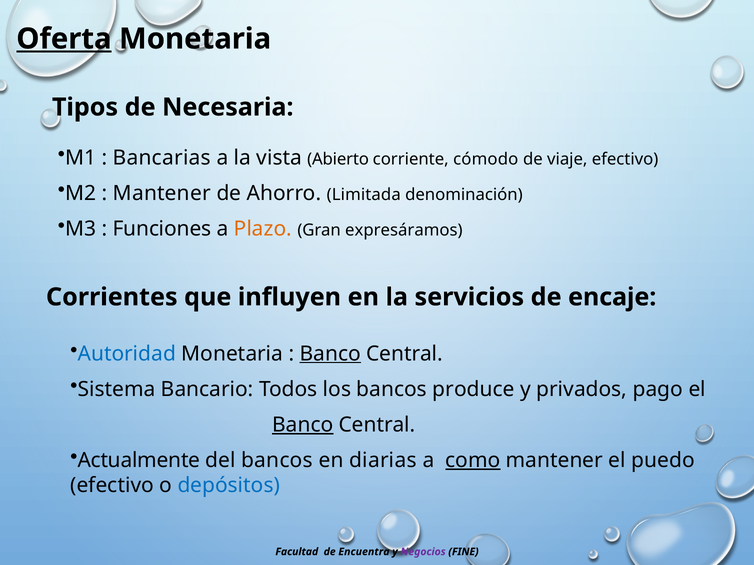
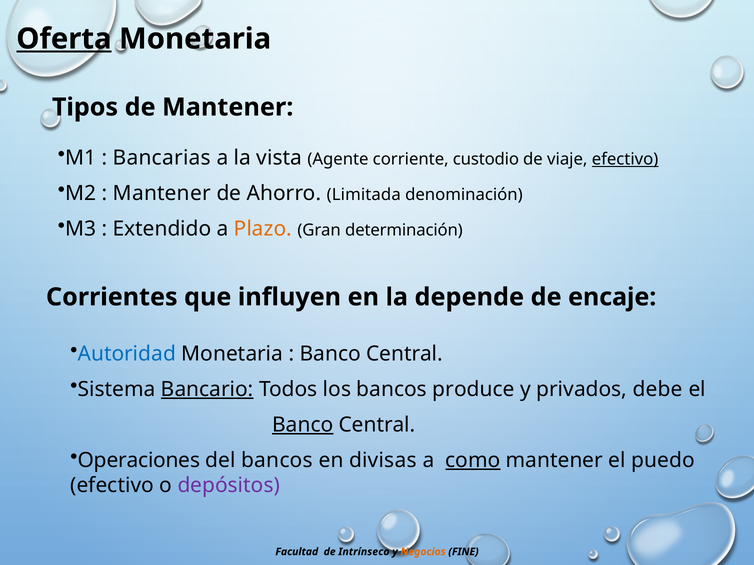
de Necesaria: Necesaria -> Mantener
Abierto: Abierto -> Agente
cómodo: cómodo -> custodio
efectivo at (625, 159) underline: none -> present
Funciones: Funciones -> Extendido
expresáramos: expresáramos -> determinación
servicios: servicios -> depende
Banco at (330, 354) underline: present -> none
Bancario underline: none -> present
pago: pago -> debe
Actualmente: Actualmente -> Operaciones
diarias: diarias -> divisas
depósitos colour: blue -> purple
Encuentra: Encuentra -> Intrínseco
Negocios colour: purple -> orange
